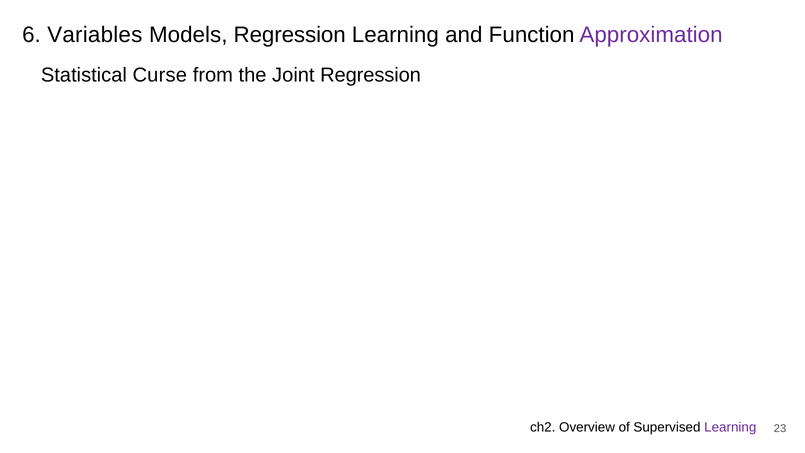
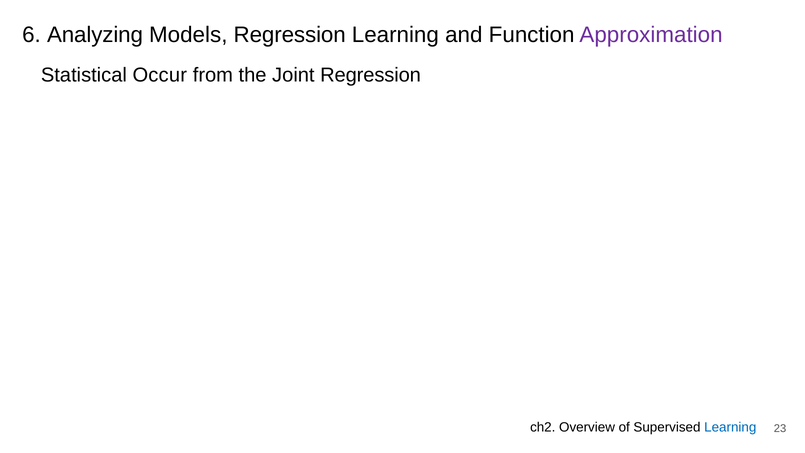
Variables: Variables -> Analyzing
Curse: Curse -> Occur
Learning at (730, 427) colour: purple -> blue
